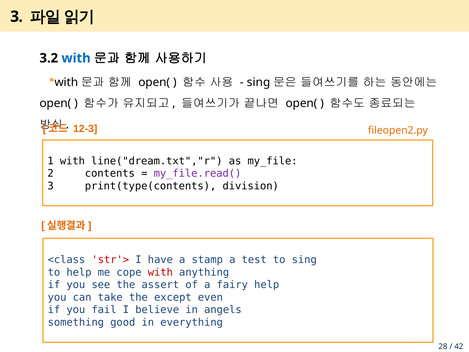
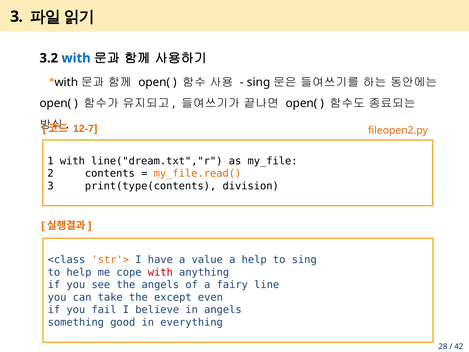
12-3: 12-3 -> 12-7
my_file.read( colour: purple -> orange
str'> colour: red -> orange
stamp: stamp -> value
a test: test -> help
the assert: assert -> angels
fairy help: help -> line
